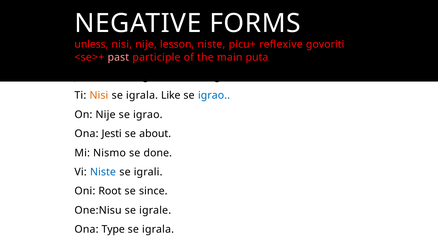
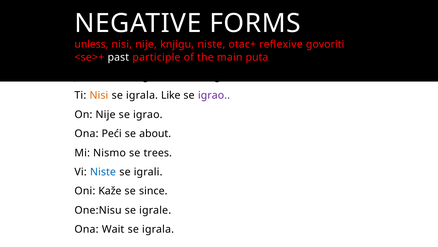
lesson: lesson -> knjigu
picu+: picu+ -> otac+
past colour: pink -> white
igrao at (214, 95) colour: blue -> purple
Jesti: Jesti -> Peći
done: done -> trees
Root: Root -> Kaže
Type: Type -> Wait
